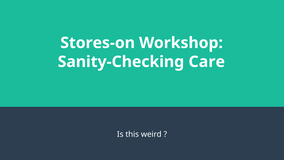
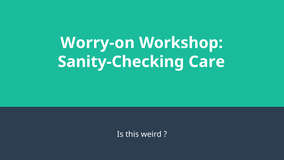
Stores-on: Stores-on -> Worry-on
